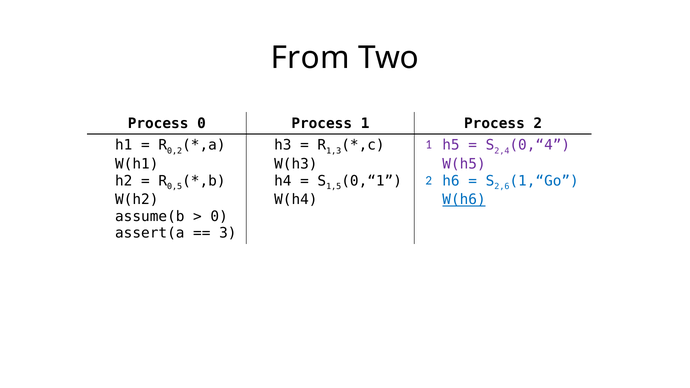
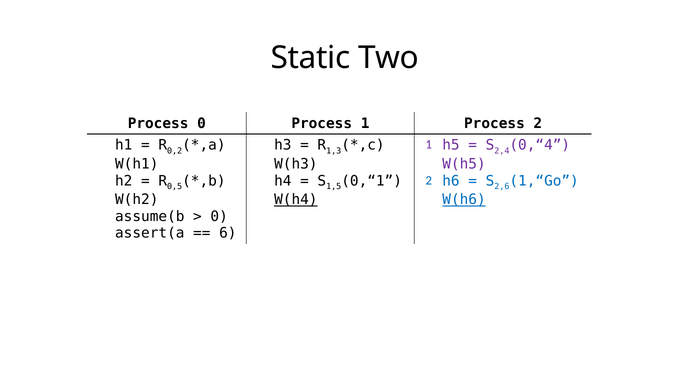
From: From -> Static
W(h4 underline: none -> present
3: 3 -> 6
